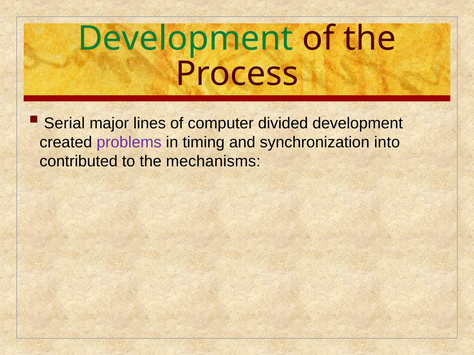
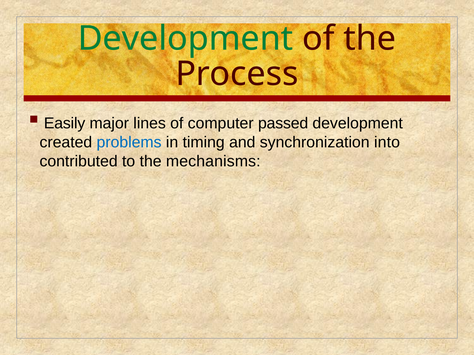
Serial: Serial -> Easily
divided: divided -> passed
problems colour: purple -> blue
